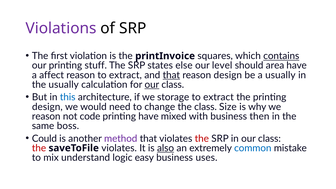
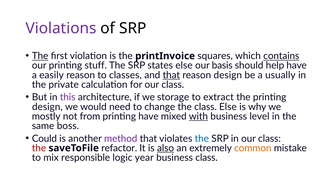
The at (40, 56) underline: none -> present
level: level -> basis
area: area -> help
affect: affect -> easily
reason to extract: extract -> classes
the usually: usually -> private
our at (152, 85) underline: present -> none
this colour: blue -> purple
class Size: Size -> Else
reason at (46, 116): reason -> mostly
code: code -> from
with underline: none -> present
then: then -> level
the at (202, 139) colour: red -> blue
saveToFile violates: violates -> refactor
common colour: blue -> orange
understand: understand -> responsible
easy: easy -> year
business uses: uses -> class
